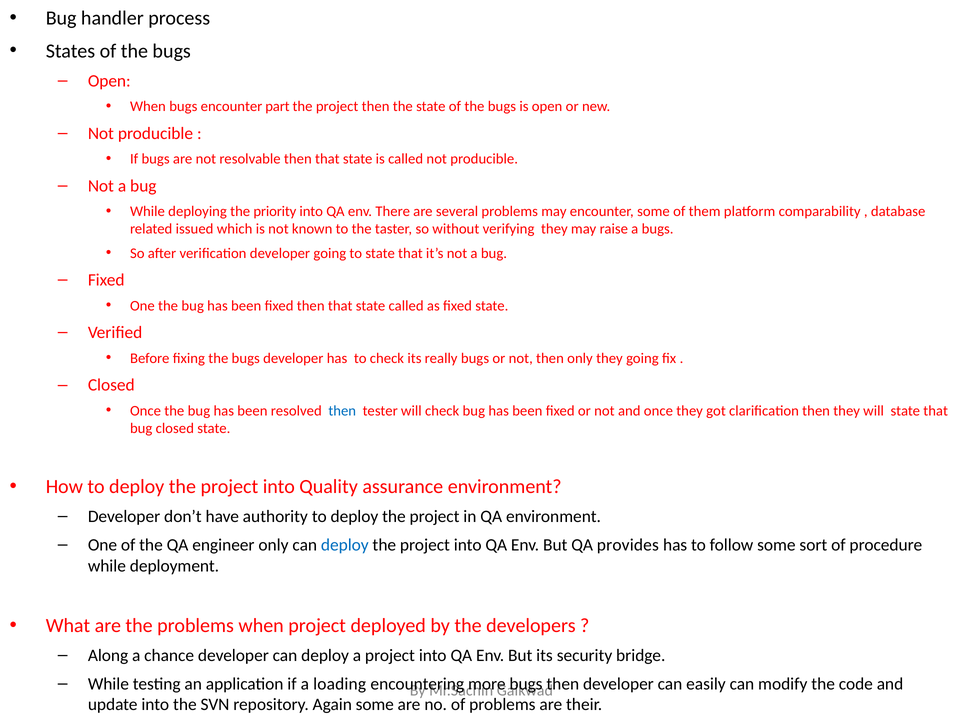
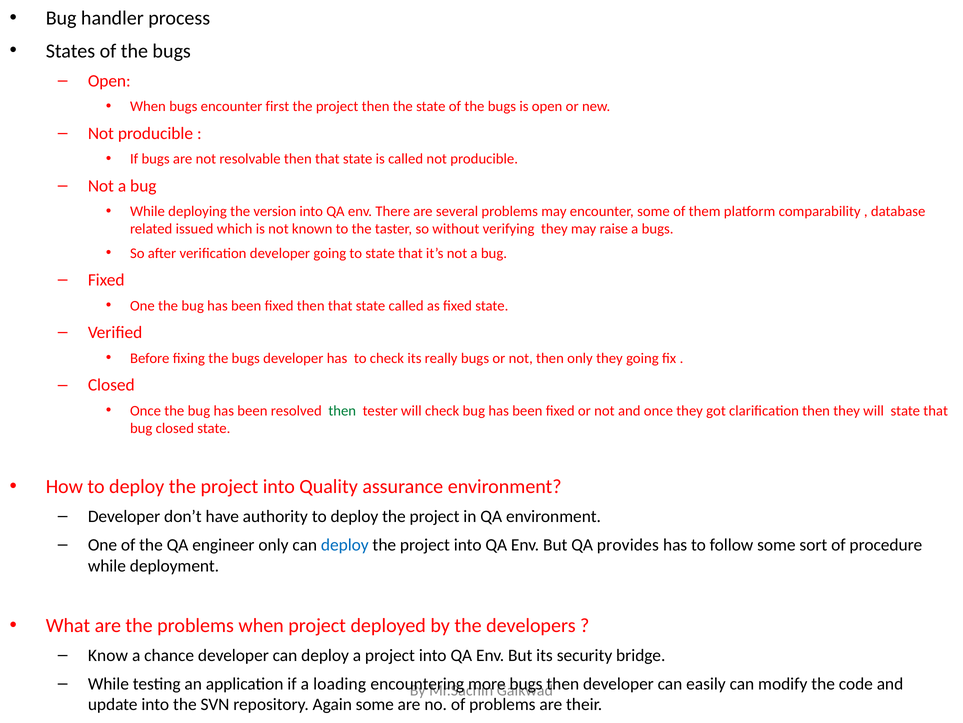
part: part -> first
priority: priority -> version
then at (342, 410) colour: blue -> green
Along: Along -> Know
